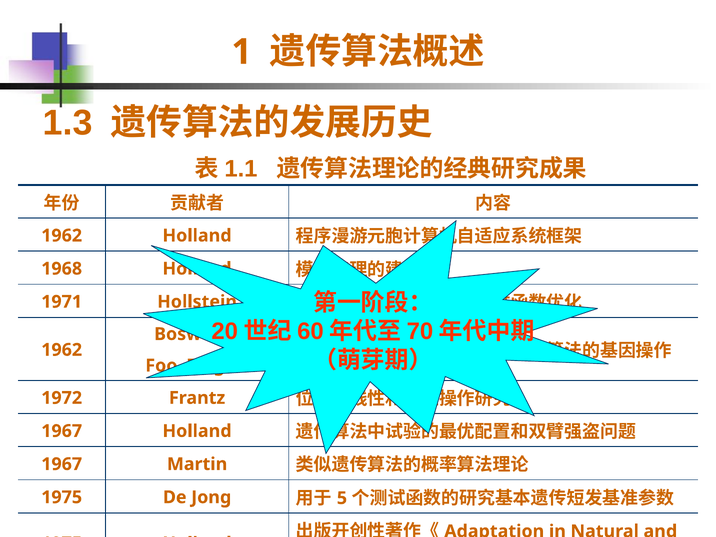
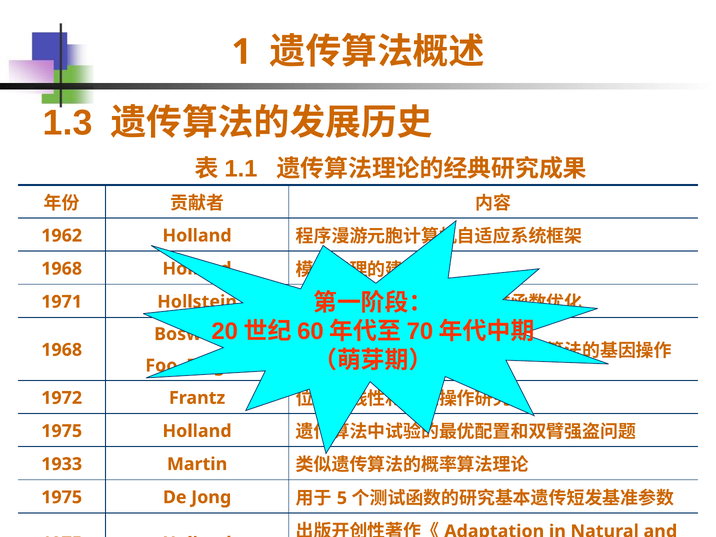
1962 at (62, 350): 1962 -> 1968
1967 at (62, 431): 1967 -> 1975
1967 at (62, 464): 1967 -> 1933
